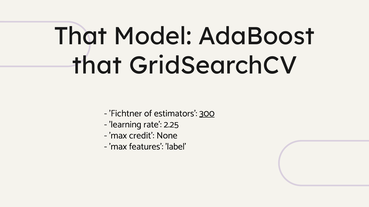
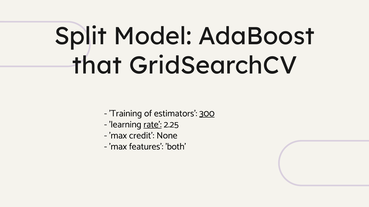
That at (81, 36): That -> Split
Fichtner: Fichtner -> Training
rate underline: none -> present
label: label -> both
